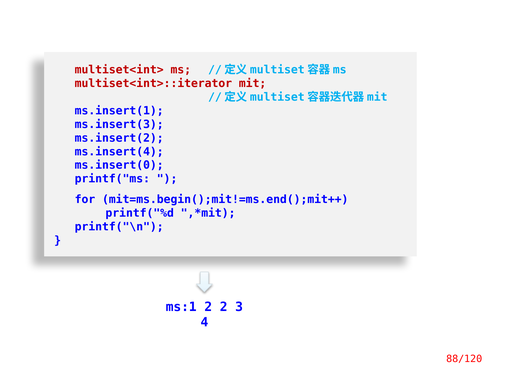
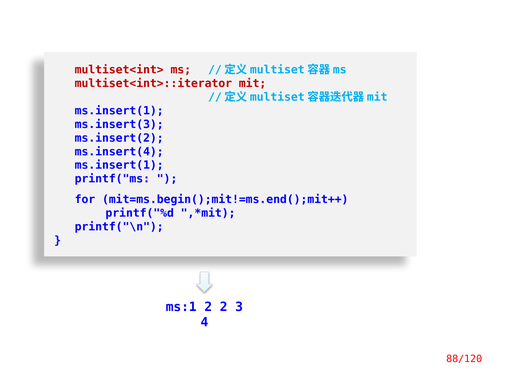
ms.insert(0 at (119, 166): ms.insert(0 -> ms.insert(1
